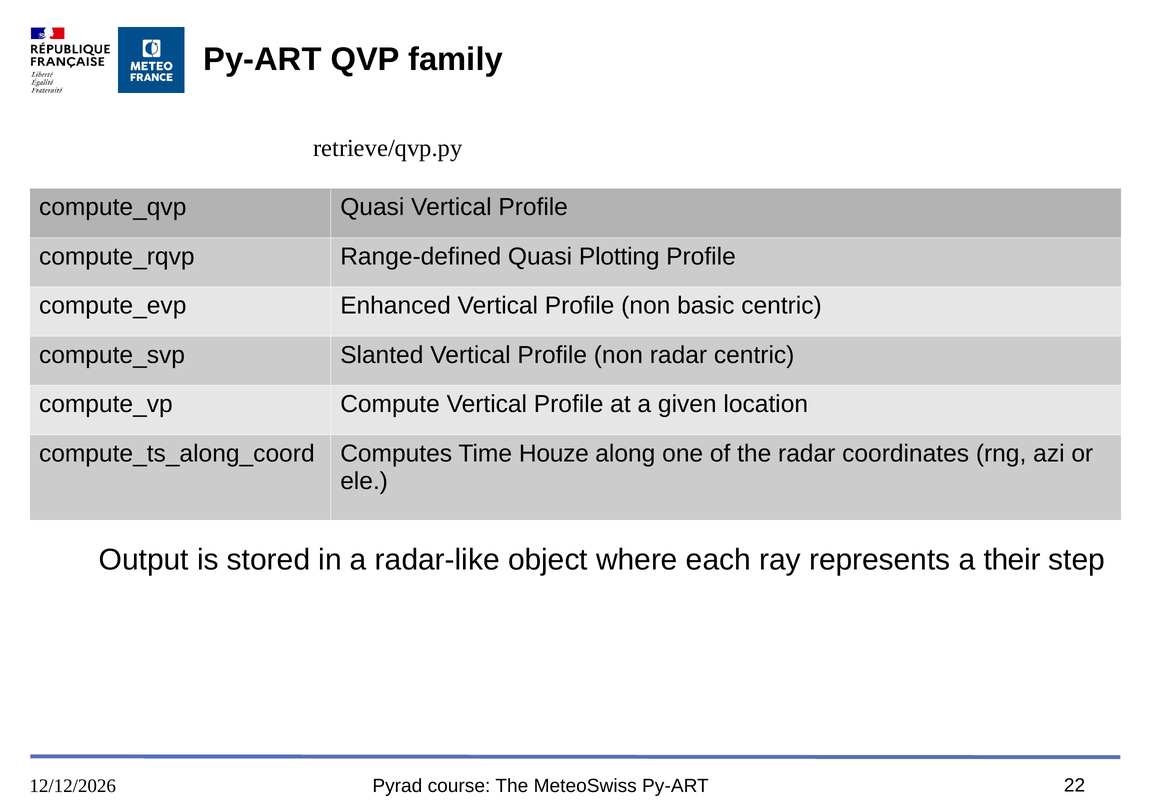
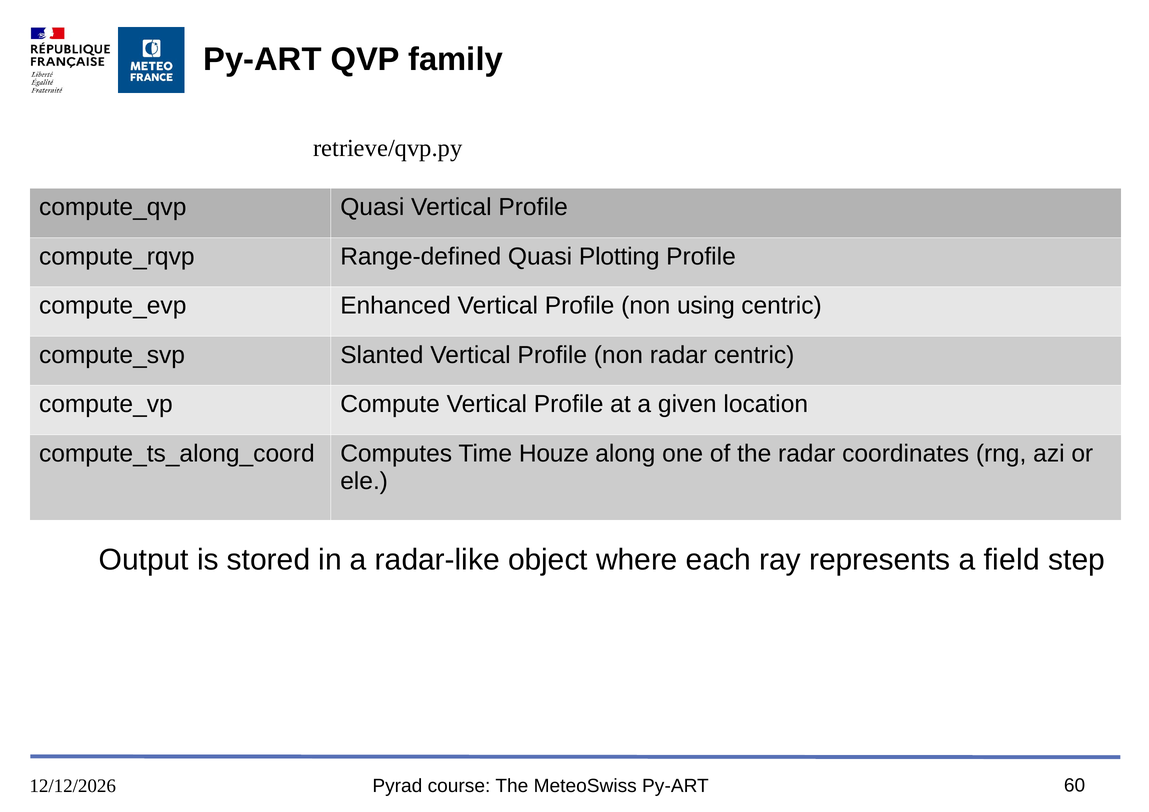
basic: basic -> using
their: their -> field
22: 22 -> 60
